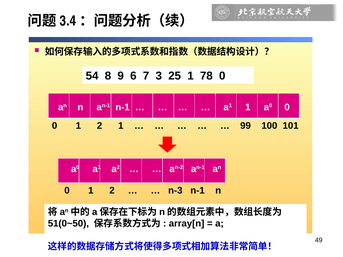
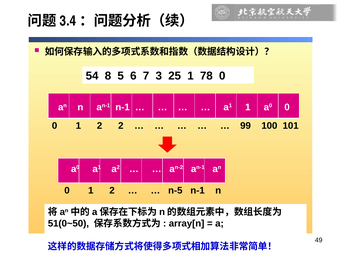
9: 9 -> 5
2 1: 1 -> 2
n-3: n-3 -> n-5
